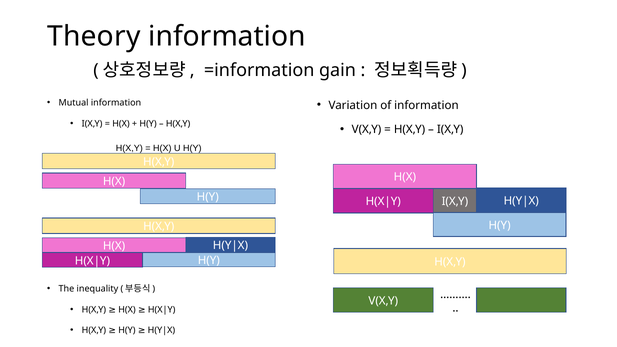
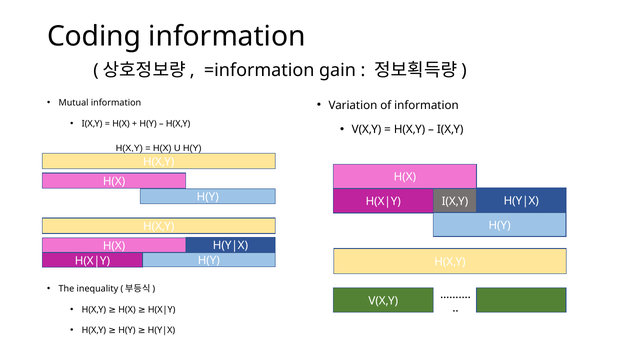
Theory: Theory -> Coding
